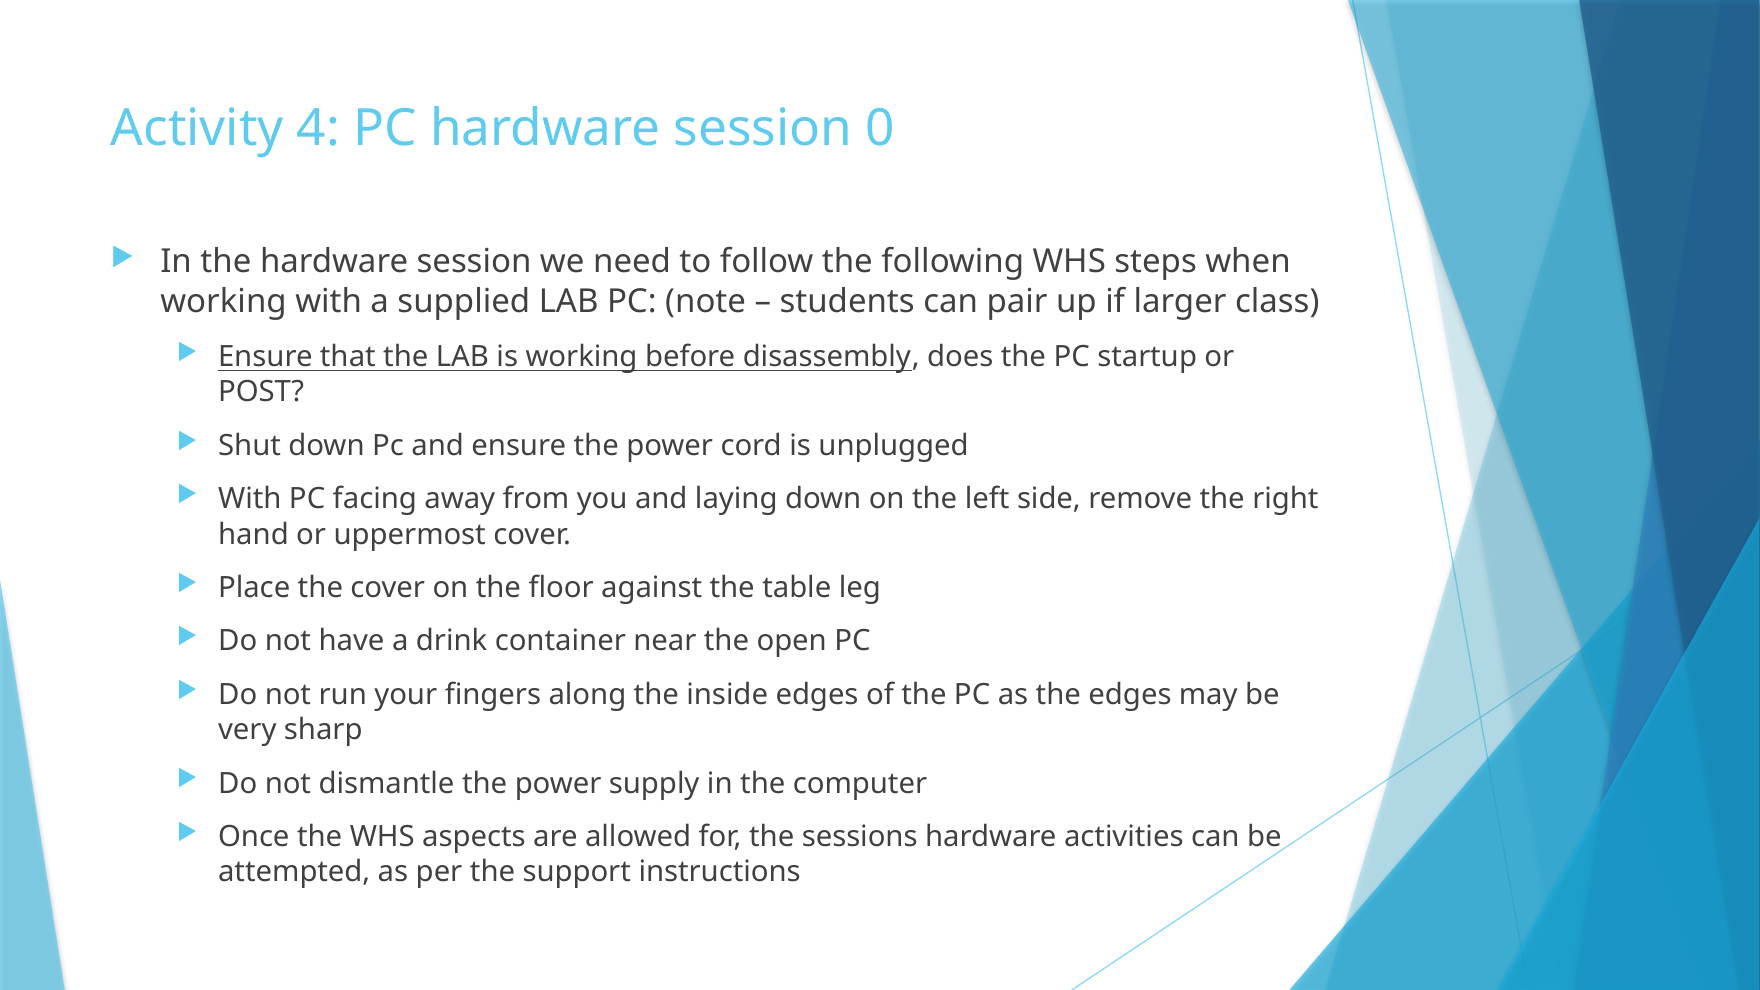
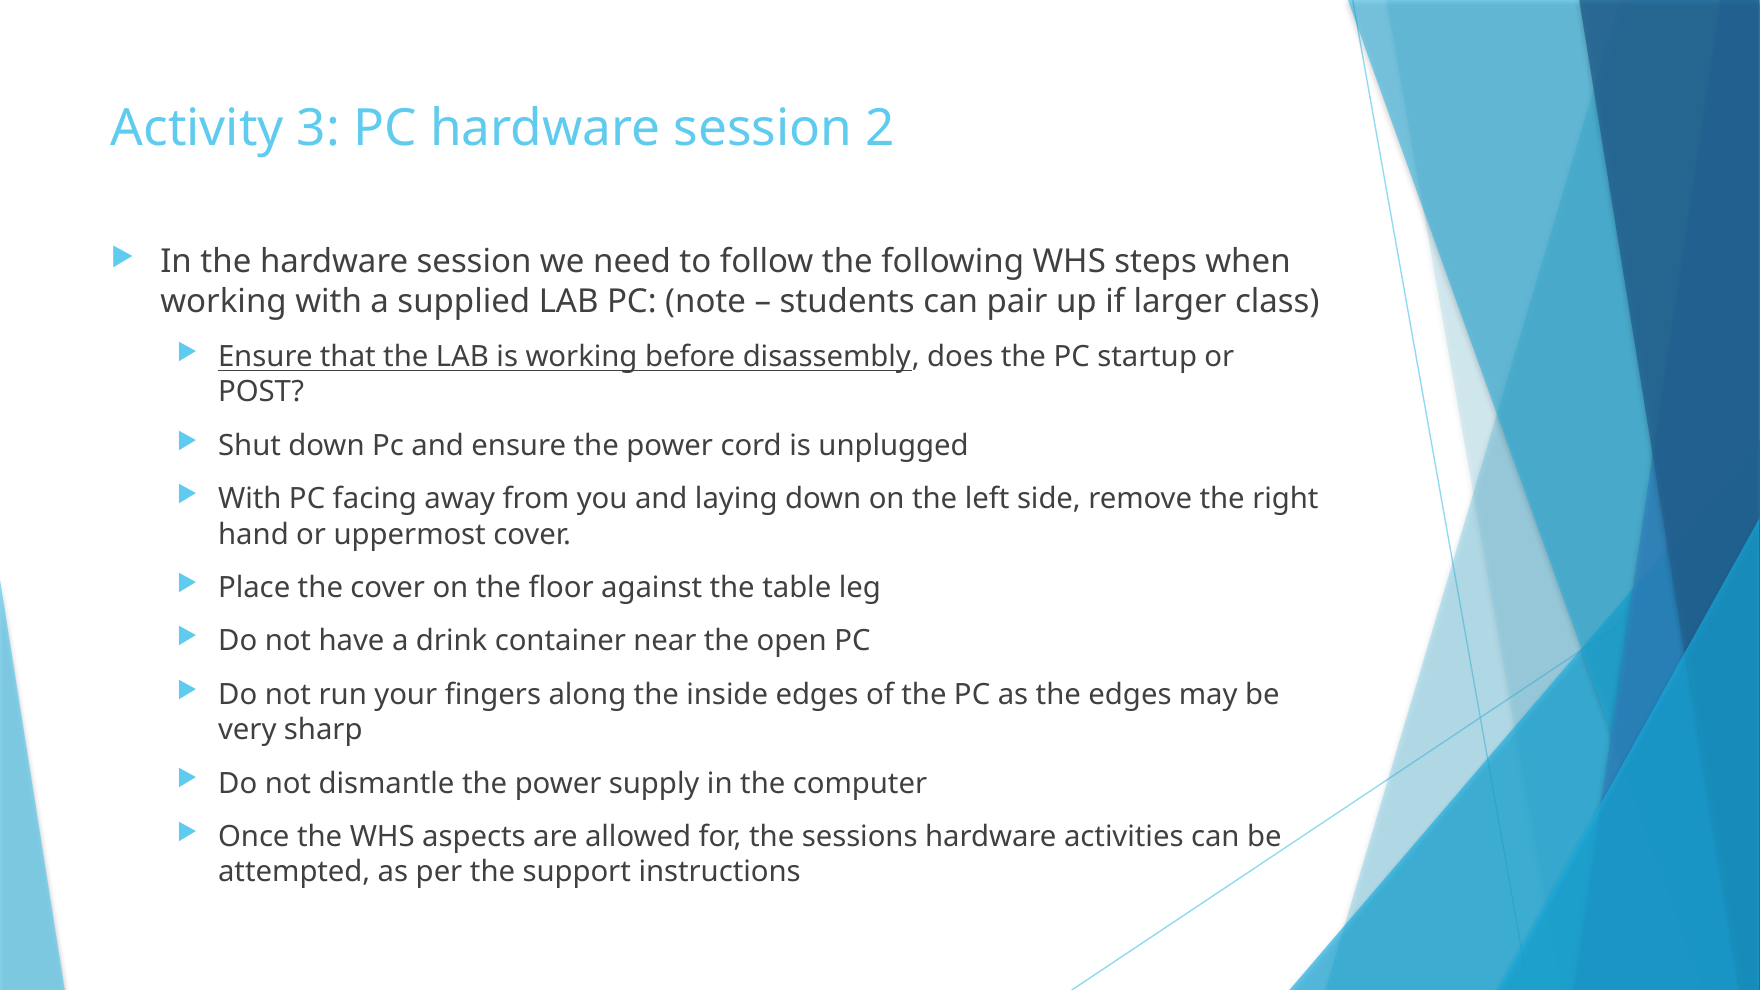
4: 4 -> 3
0: 0 -> 2
